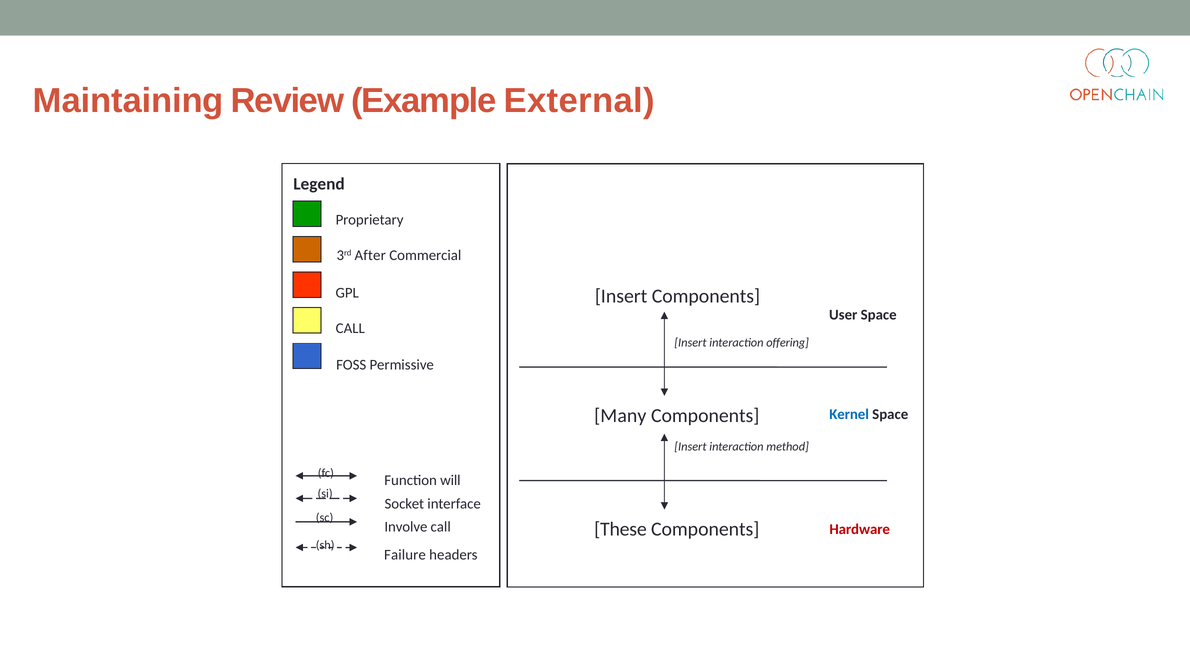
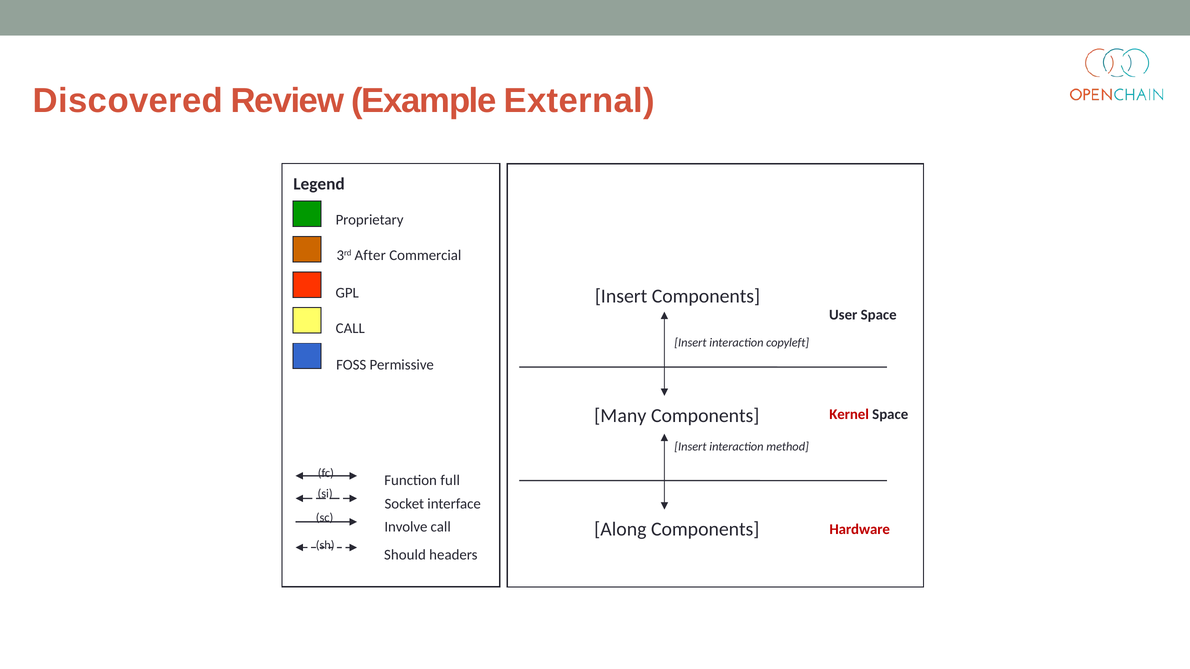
Maintaining: Maintaining -> Discovered
offering: offering -> copyleft
Kernel colour: blue -> red
will: will -> full
These: These -> Along
Failure: Failure -> Should
